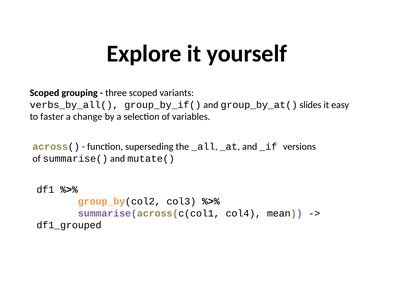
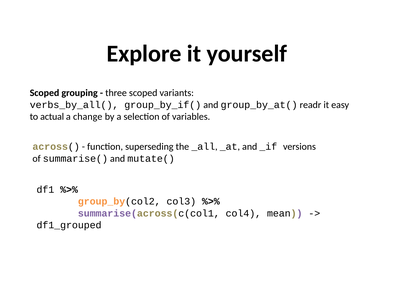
slides: slides -> readr
faster: faster -> actual
